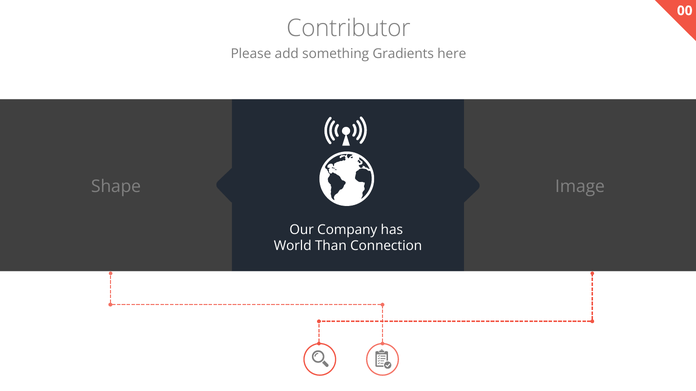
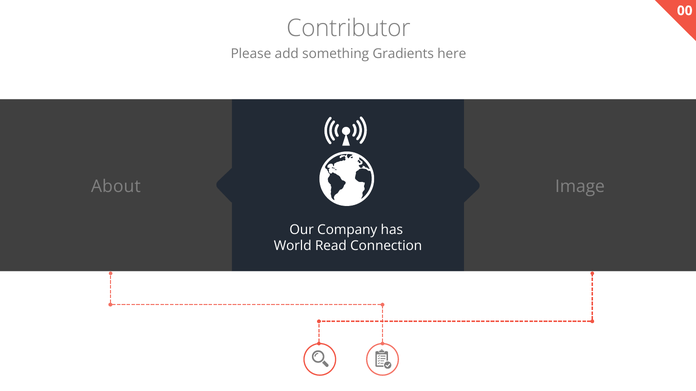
Shape: Shape -> About
Than: Than -> Read
